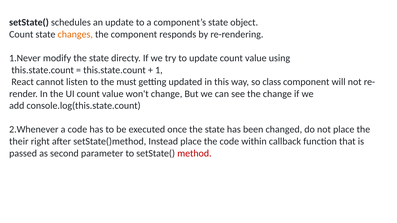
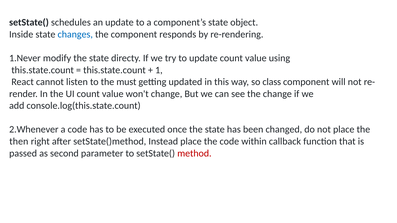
Count at (21, 34): Count -> Inside
changes colour: orange -> blue
their: their -> then
